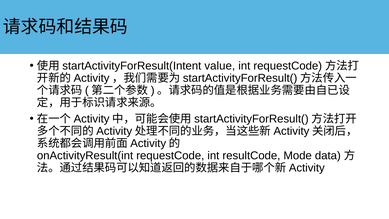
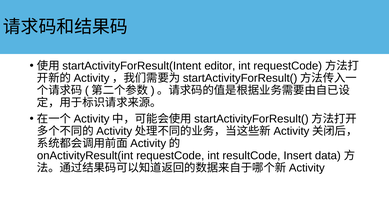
value: value -> editor
Mode: Mode -> Insert
